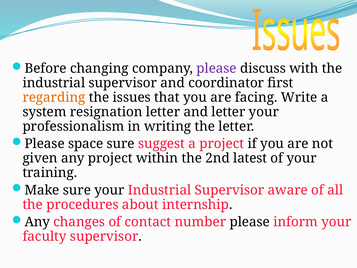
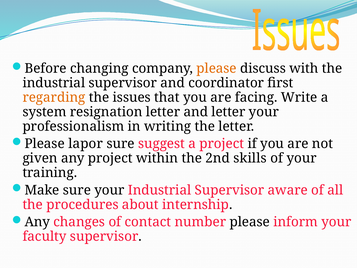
please at (217, 68) colour: purple -> orange
space: space -> lapor
latest: latest -> skills
